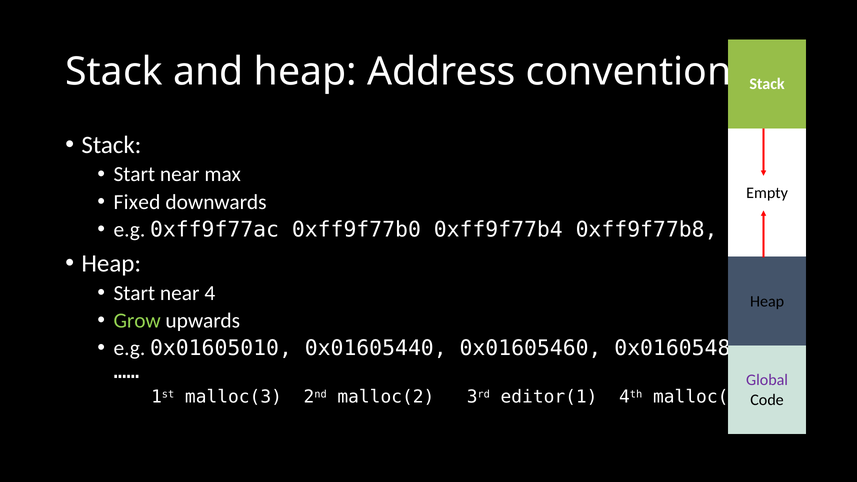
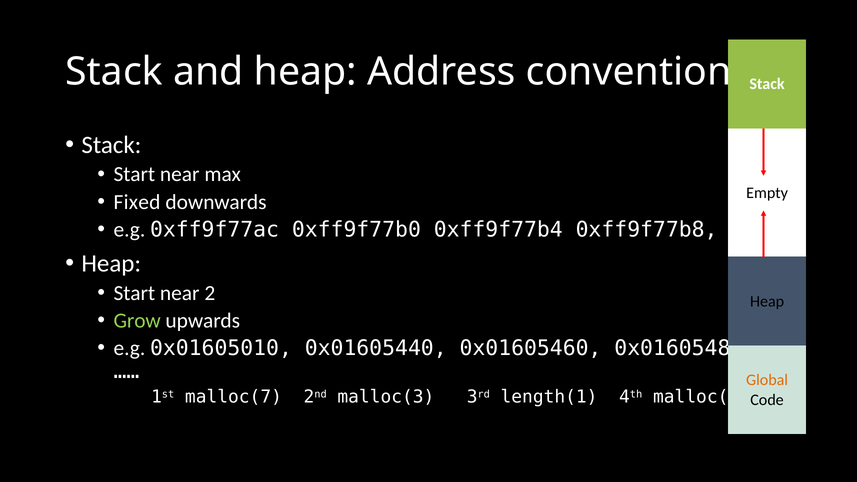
4: 4 -> 2
Global colour: purple -> orange
malloc(3: malloc(3 -> malloc(7
malloc(2: malloc(2 -> malloc(3
editor(1: editor(1 -> length(1
